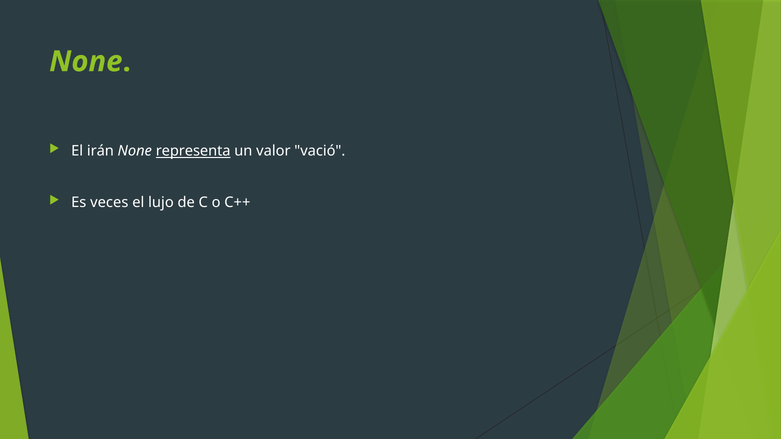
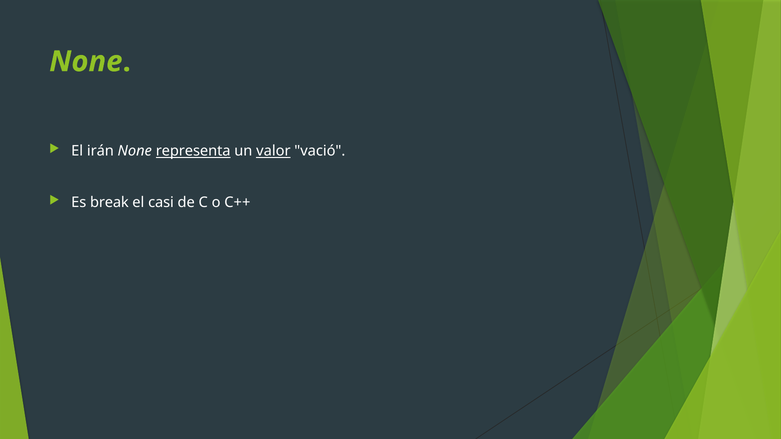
valor underline: none -> present
veces: veces -> break
lujo: lujo -> casi
